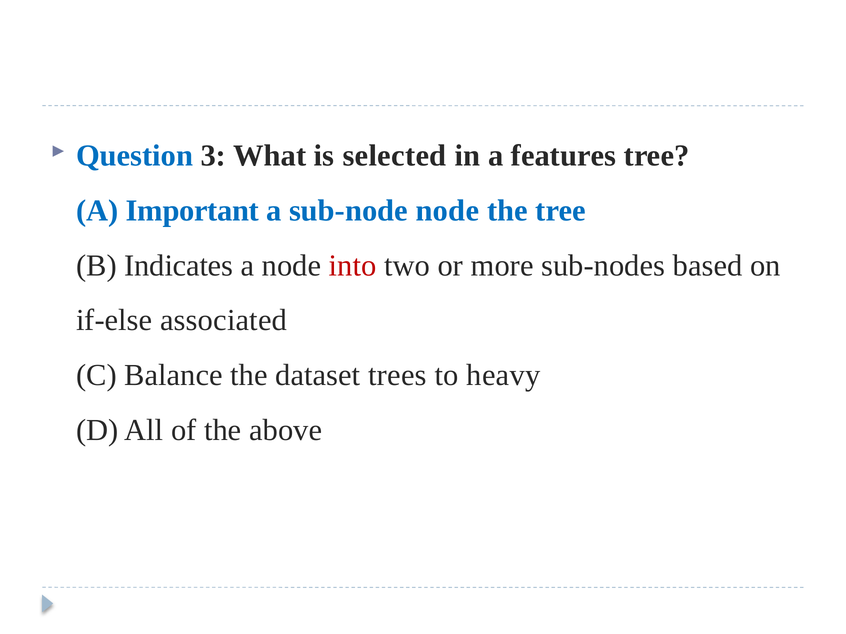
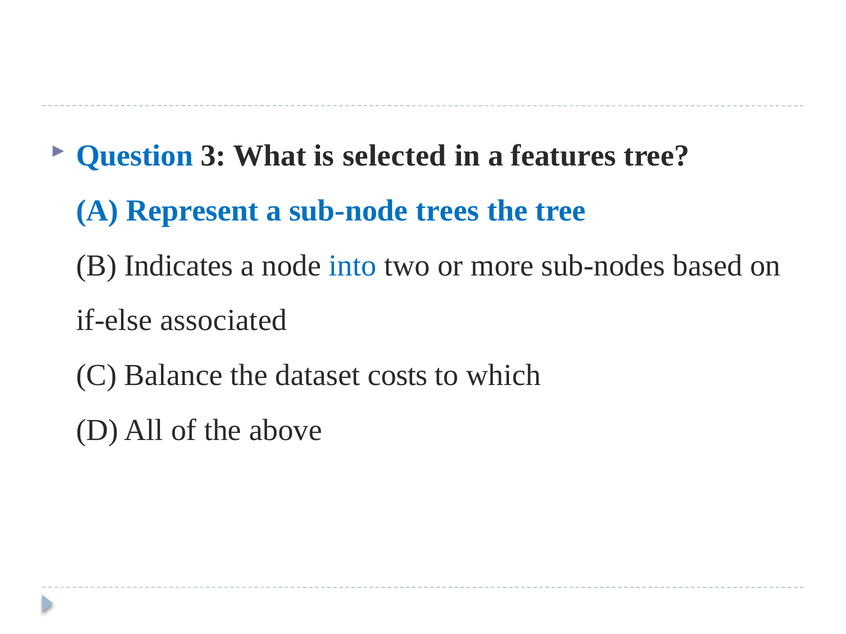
Important: Important -> Represent
sub-node node: node -> trees
into colour: red -> blue
trees: trees -> costs
heavy: heavy -> which
